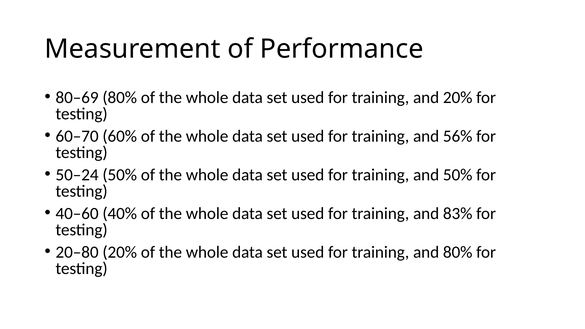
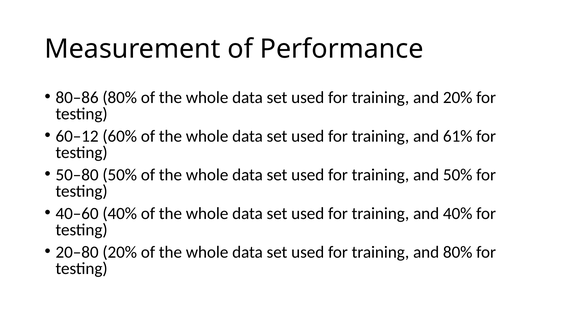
80–69: 80–69 -> 80–86
60–70: 60–70 -> 60–12
56%: 56% -> 61%
50–24: 50–24 -> 50–80
and 83%: 83% -> 40%
